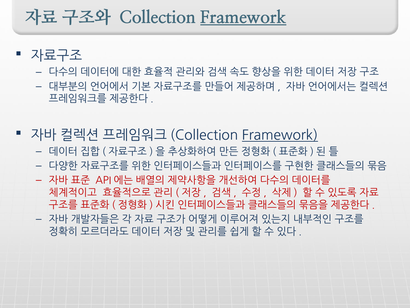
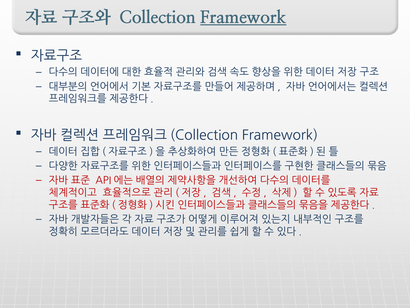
Framework at (280, 135) underline: present -> none
